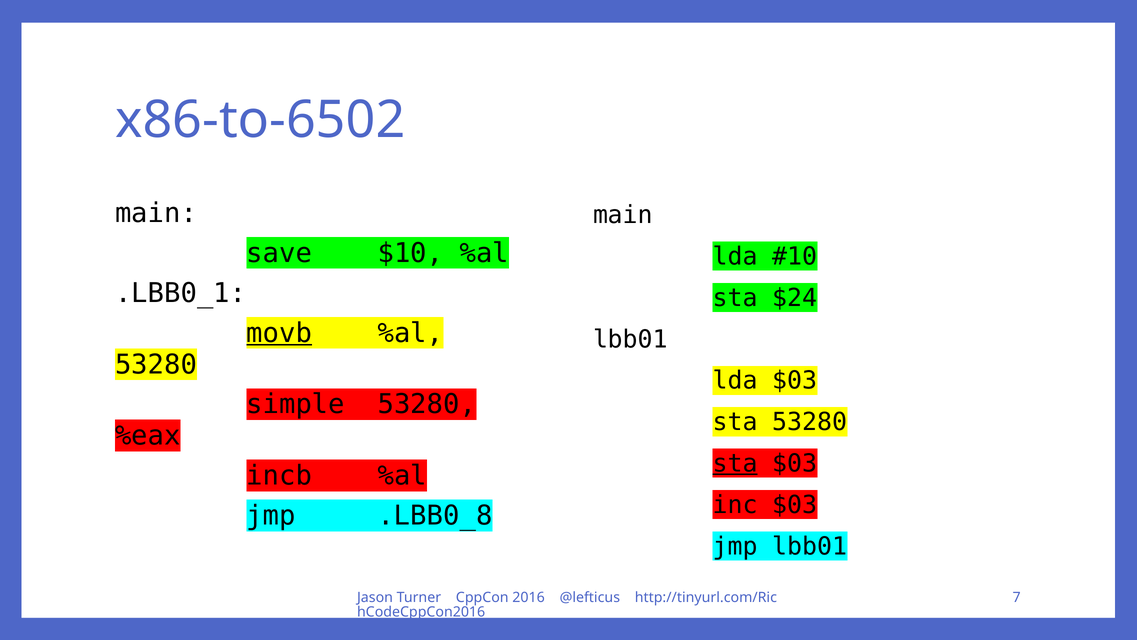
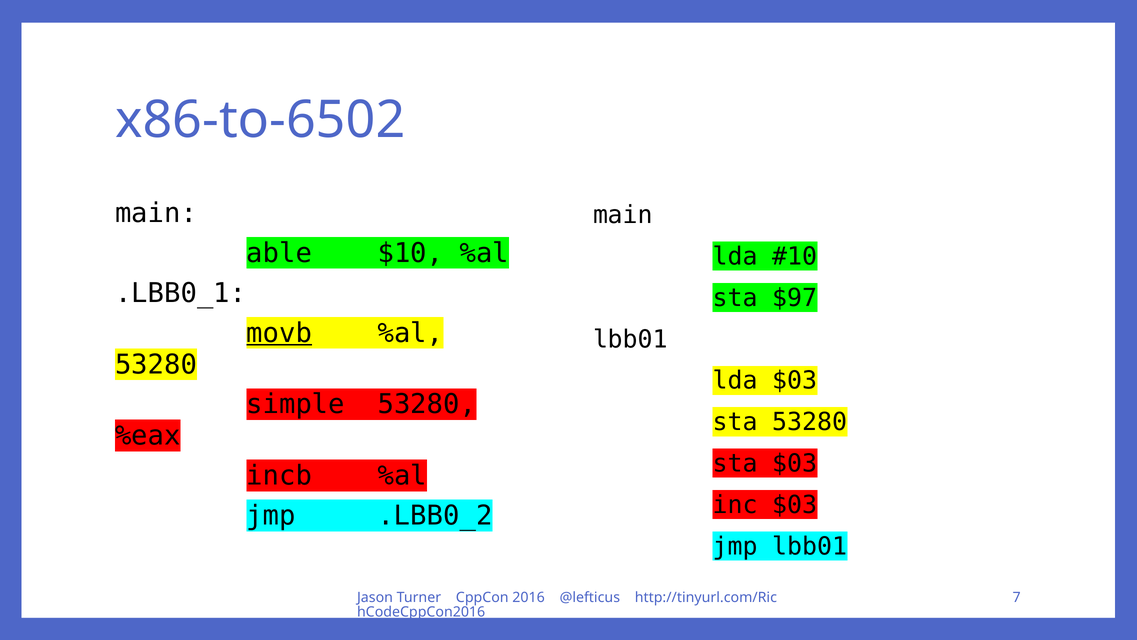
save: save -> able
$24: $24 -> $97
sta at (735, 463) underline: present -> none
.LBB0_8: .LBB0_8 -> .LBB0_2
